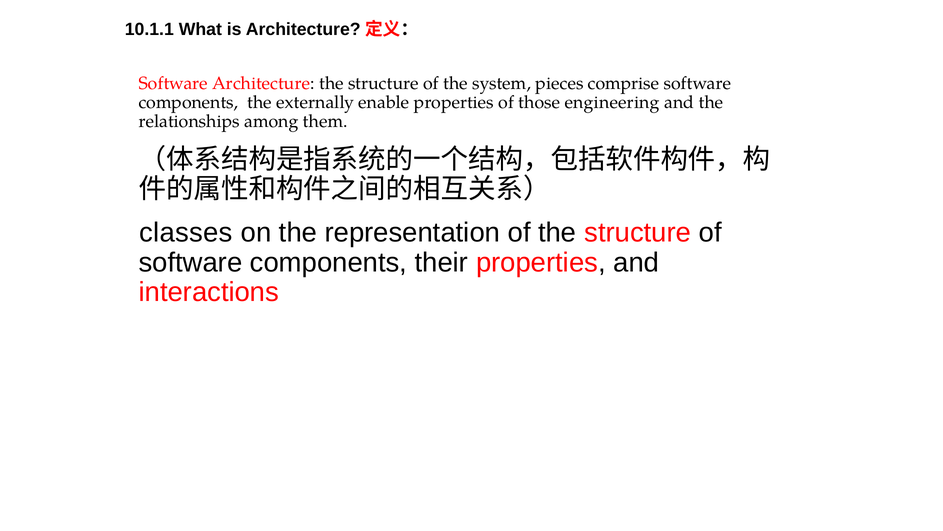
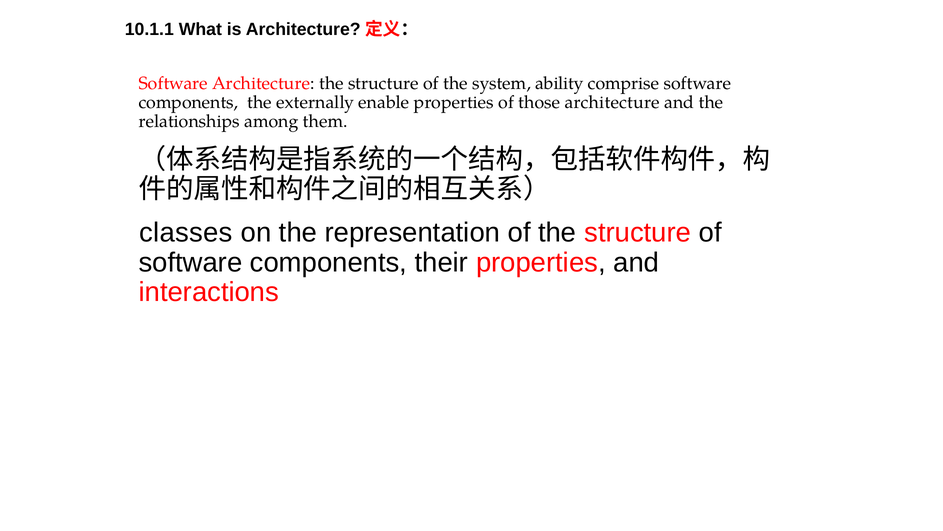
pieces: pieces -> ability
those engineering: engineering -> architecture
